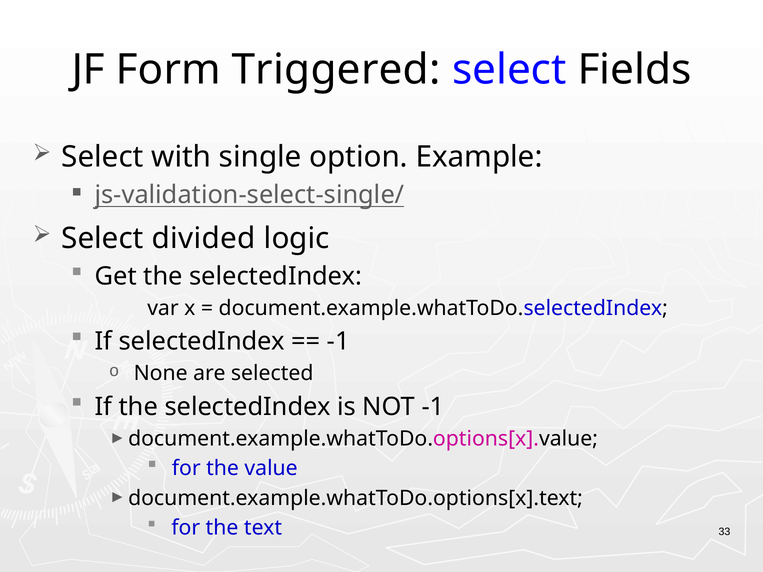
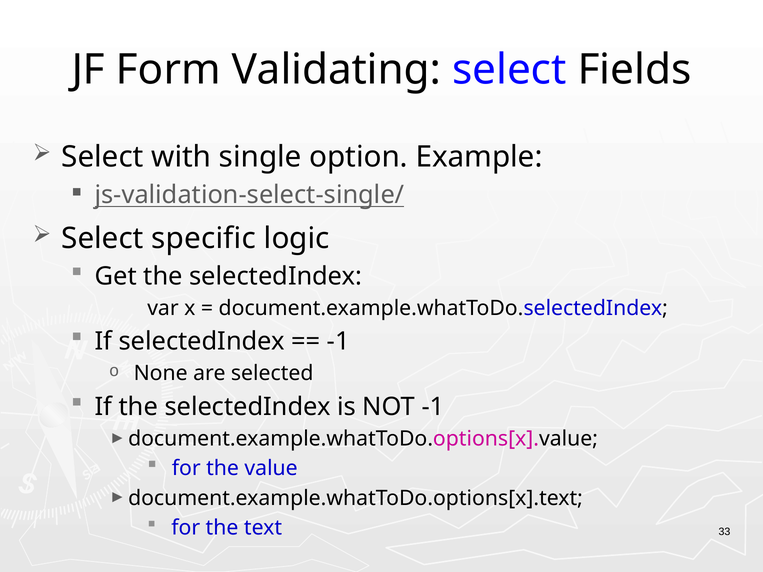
Triggered: Triggered -> Validating
divided: divided -> specific
